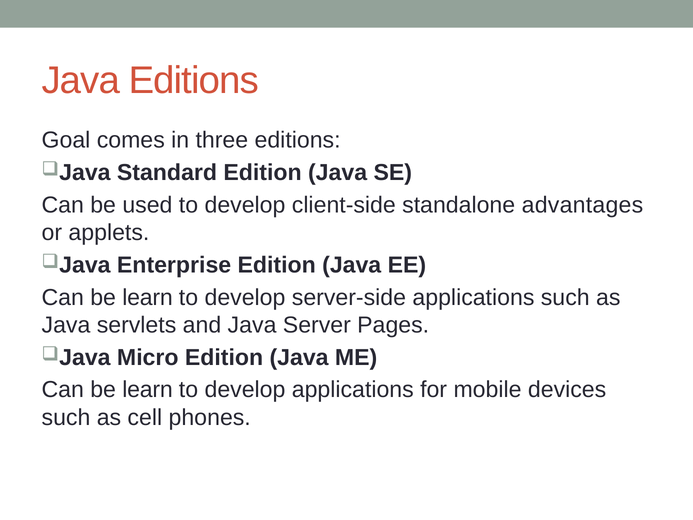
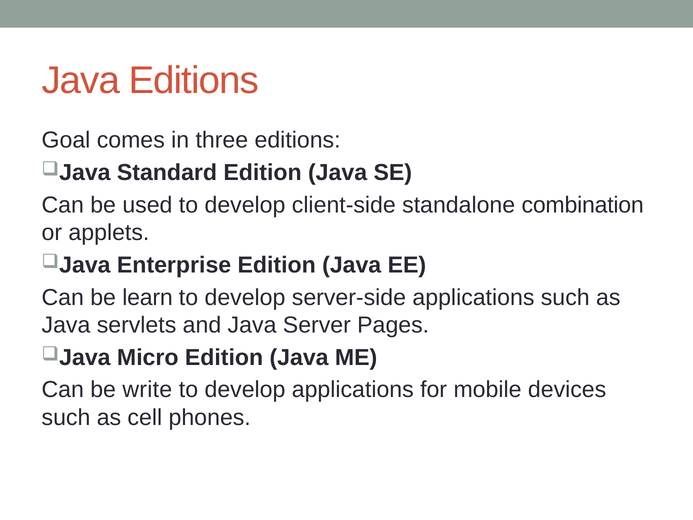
advantages: advantages -> combination
learn at (148, 390): learn -> write
